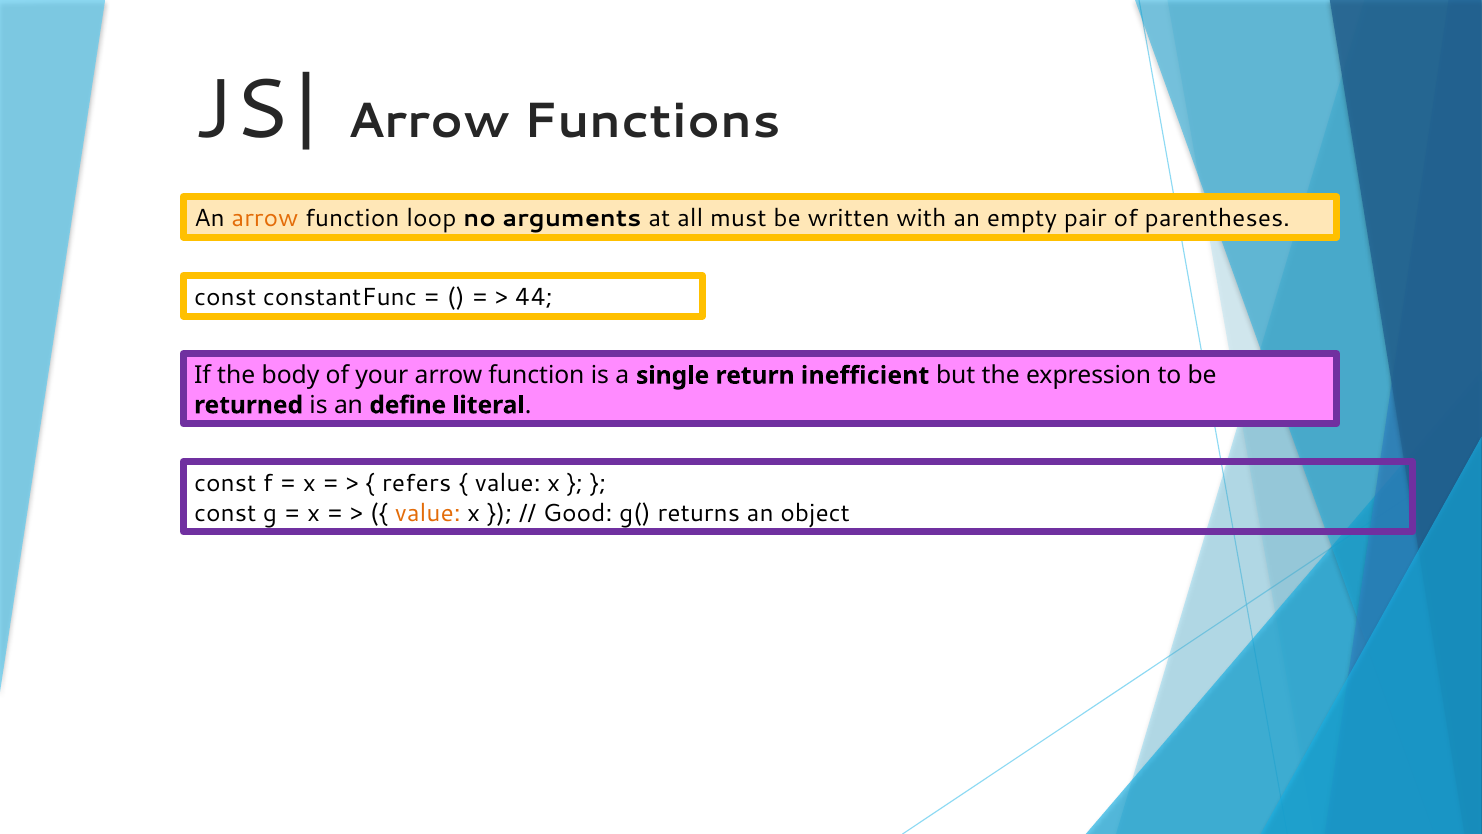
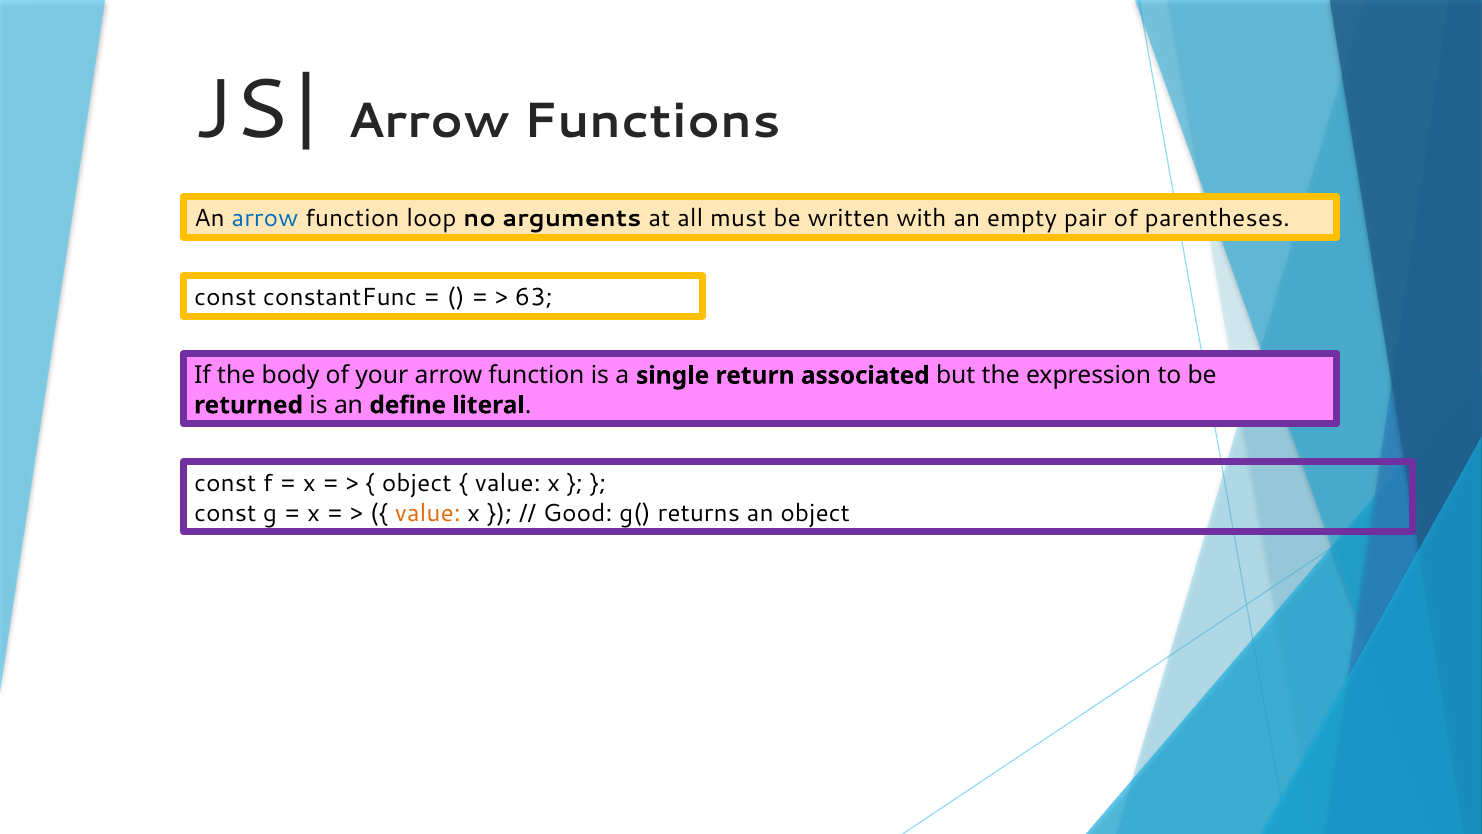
arrow at (265, 219) colour: orange -> blue
44: 44 -> 63
inefficient: inefficient -> associated
refers at (417, 483): refers -> object
